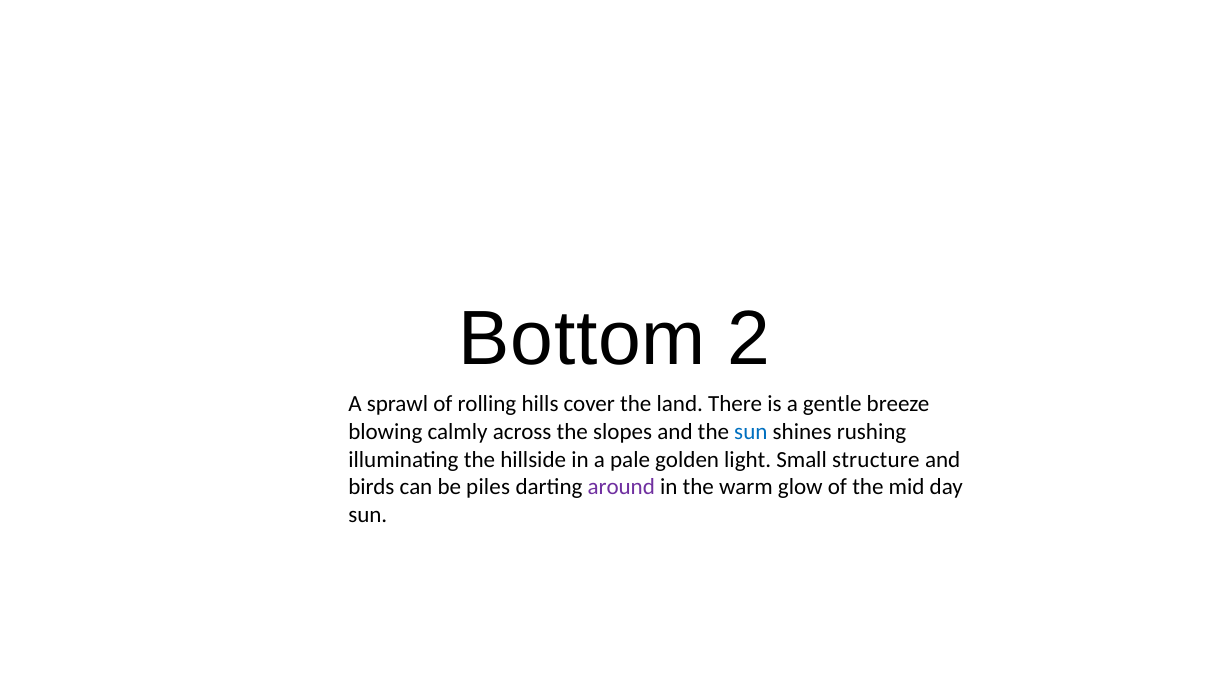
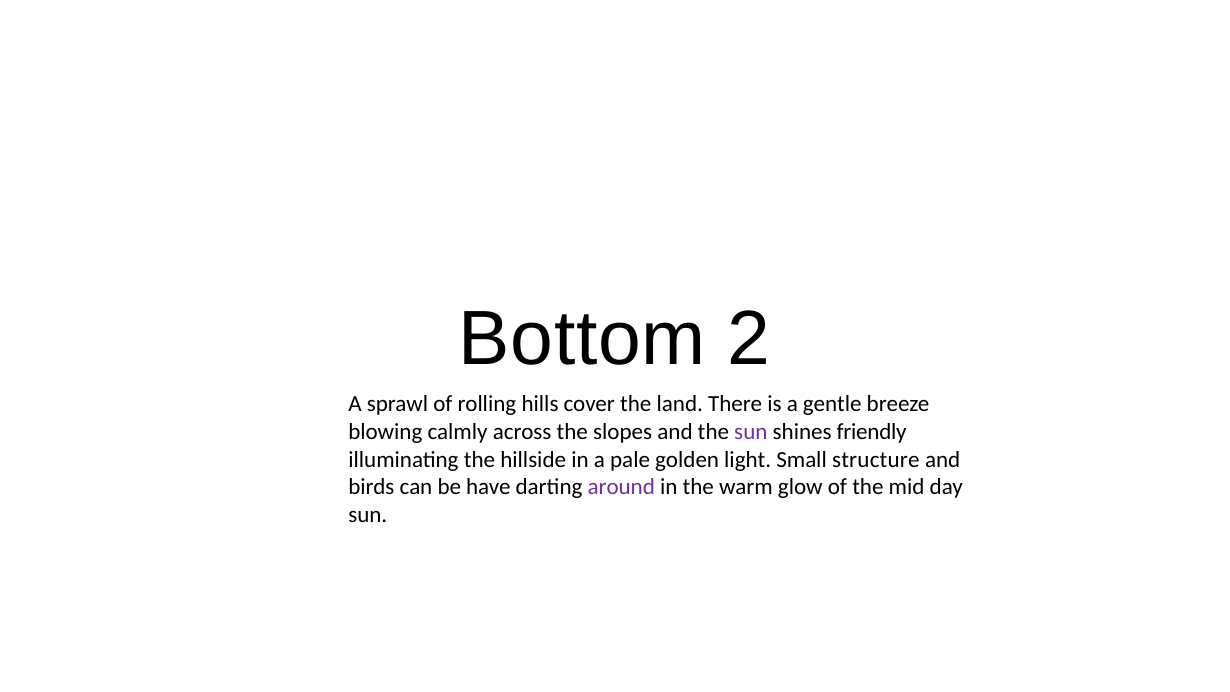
sun at (751, 432) colour: blue -> purple
rushing: rushing -> friendly
piles: piles -> have
